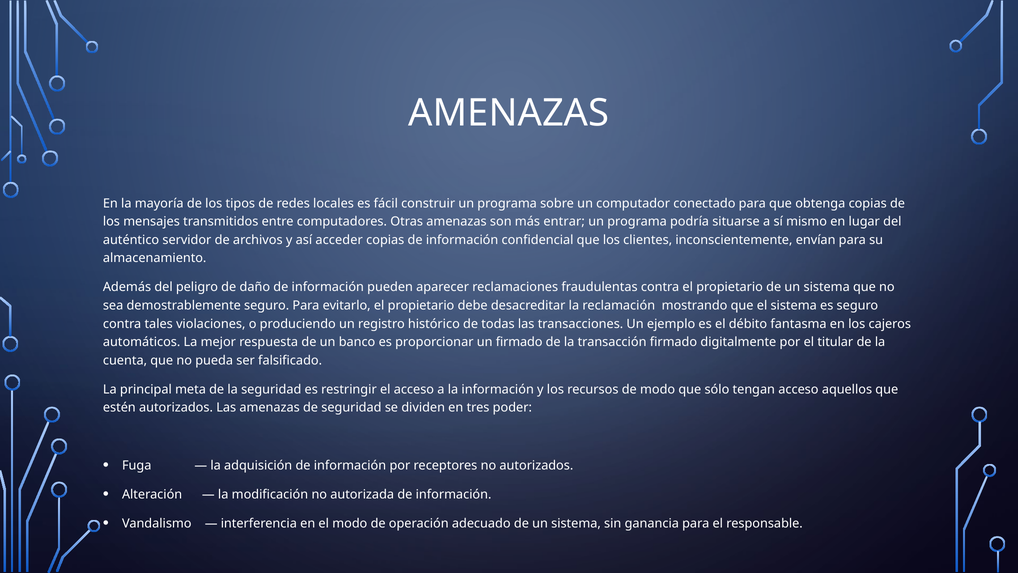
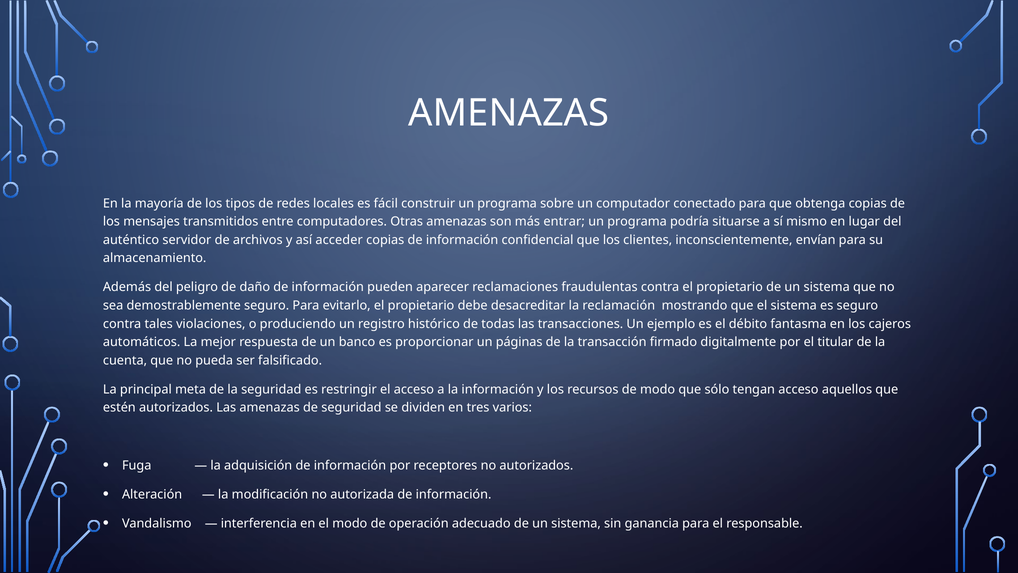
un firmado: firmado -> páginas
poder: poder -> varios
